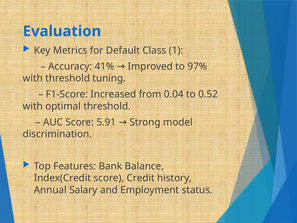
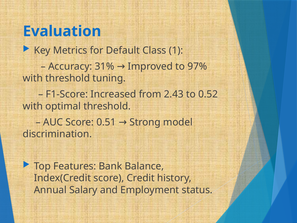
41%: 41% -> 31%
0.04: 0.04 -> 2.43
5.91: 5.91 -> 0.51
